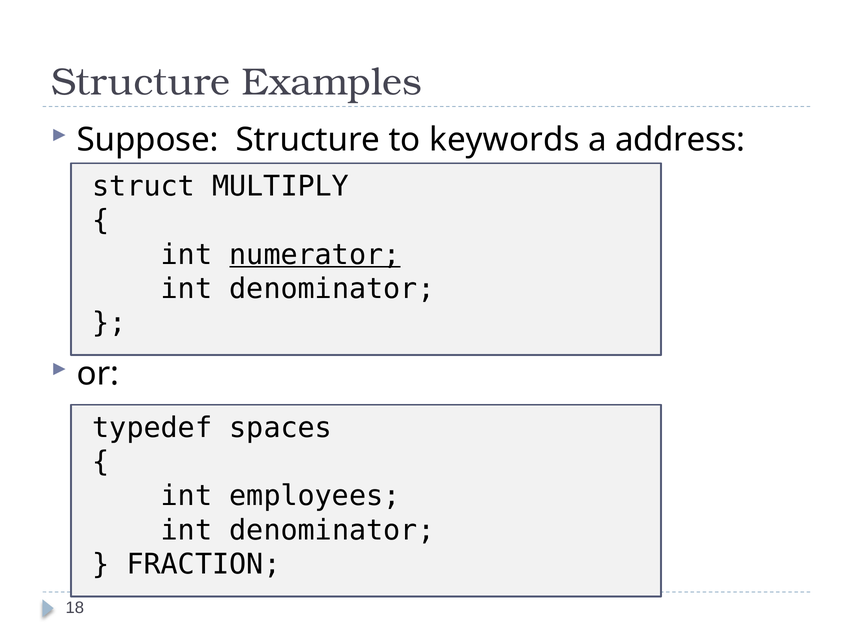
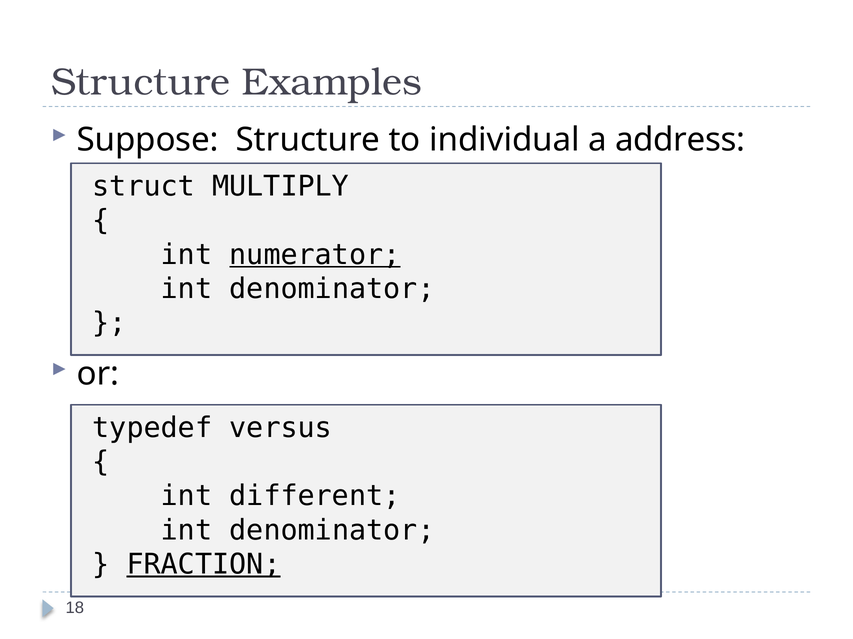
keywords: keywords -> individual
spaces: spaces -> versus
employees: employees -> different
FRACTION underline: none -> present
